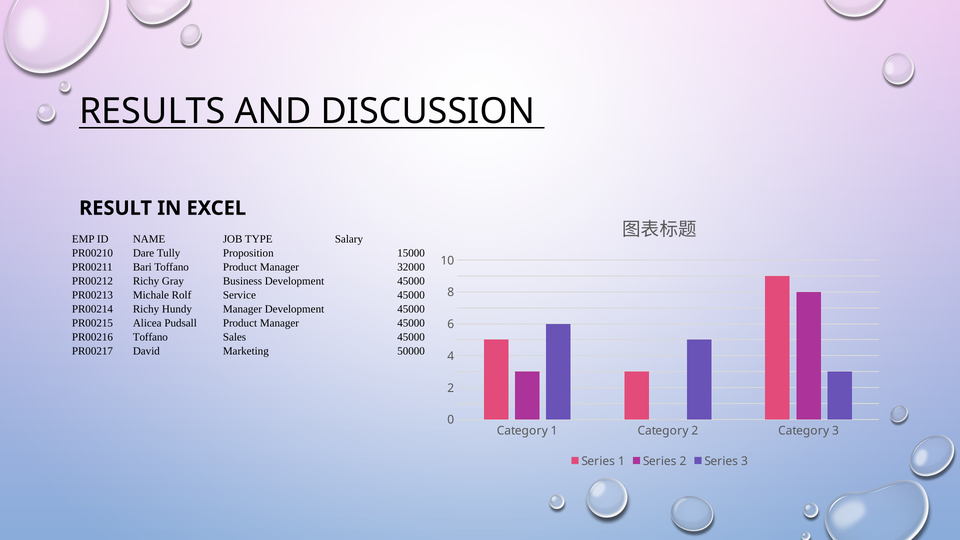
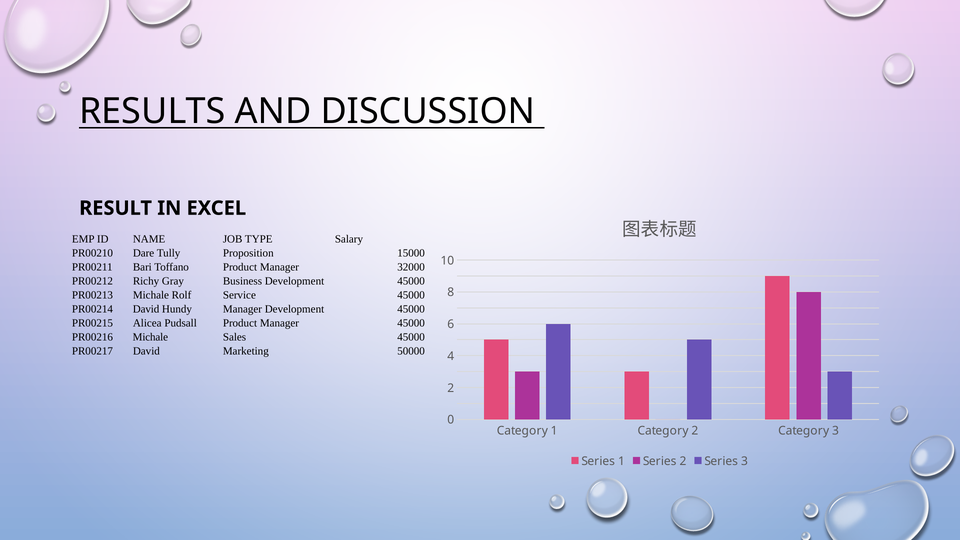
PR00214 Richy: Richy -> David
PR00216 Toffano: Toffano -> Michale
